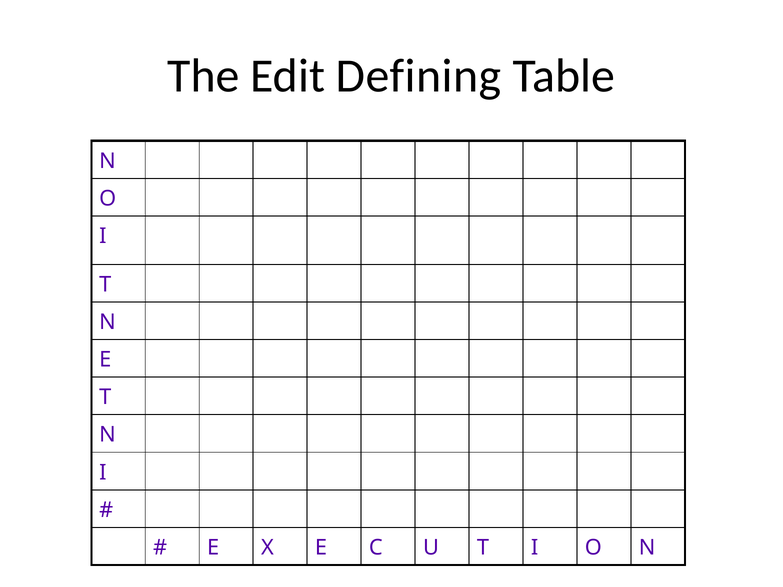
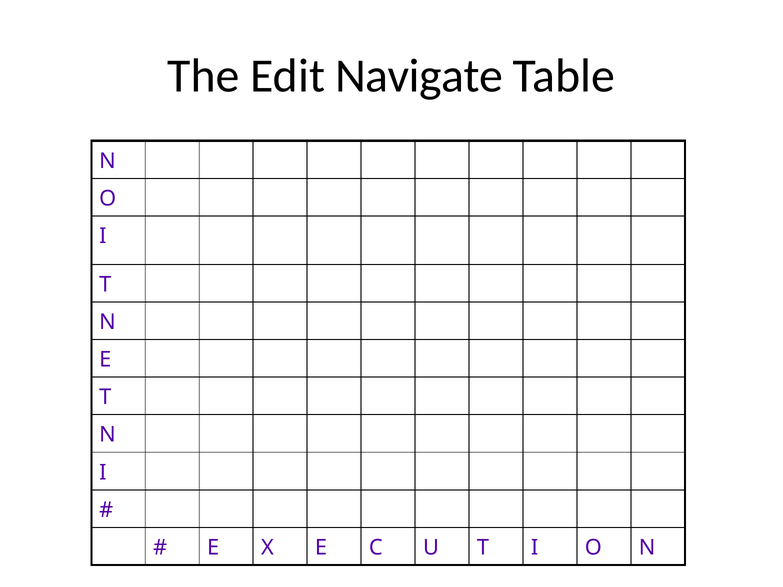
Defining: Defining -> Navigate
